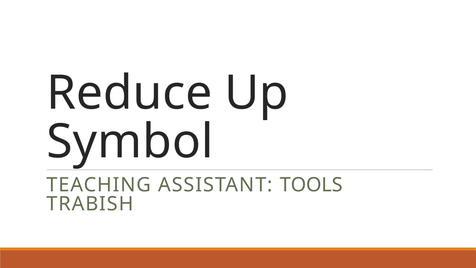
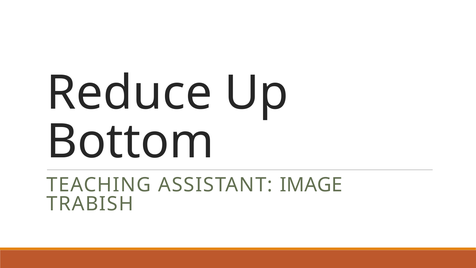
Symbol: Symbol -> Bottom
TOOLS: TOOLS -> IMAGE
